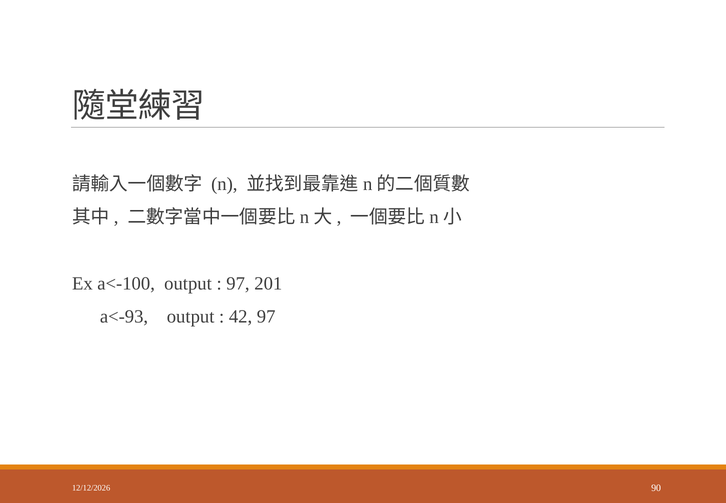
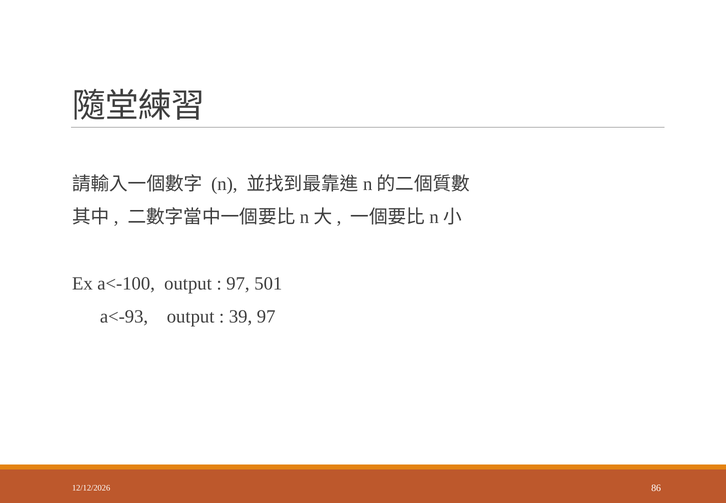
201: 201 -> 501
42: 42 -> 39
90: 90 -> 86
